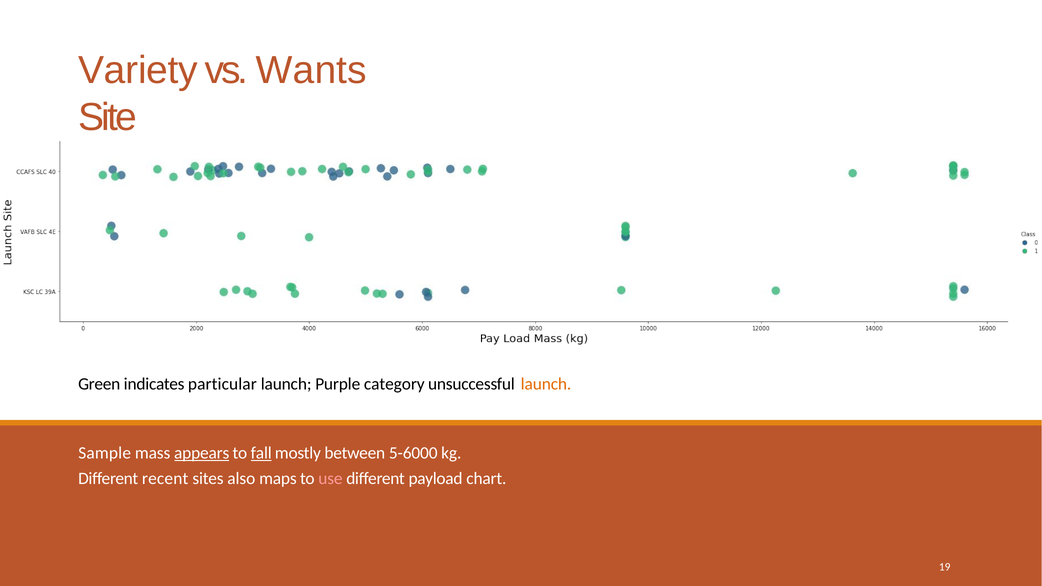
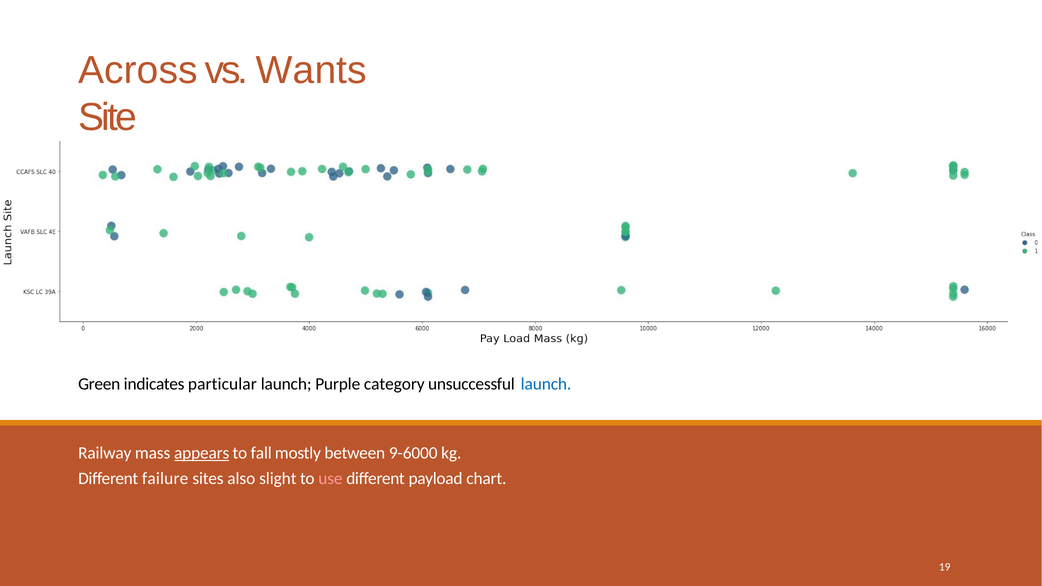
Variety: Variety -> Across
launch at (546, 384) colour: orange -> blue
Sample: Sample -> Railway
fall underline: present -> none
5-6000: 5-6000 -> 9-6000
recent: recent -> failure
maps: maps -> slight
